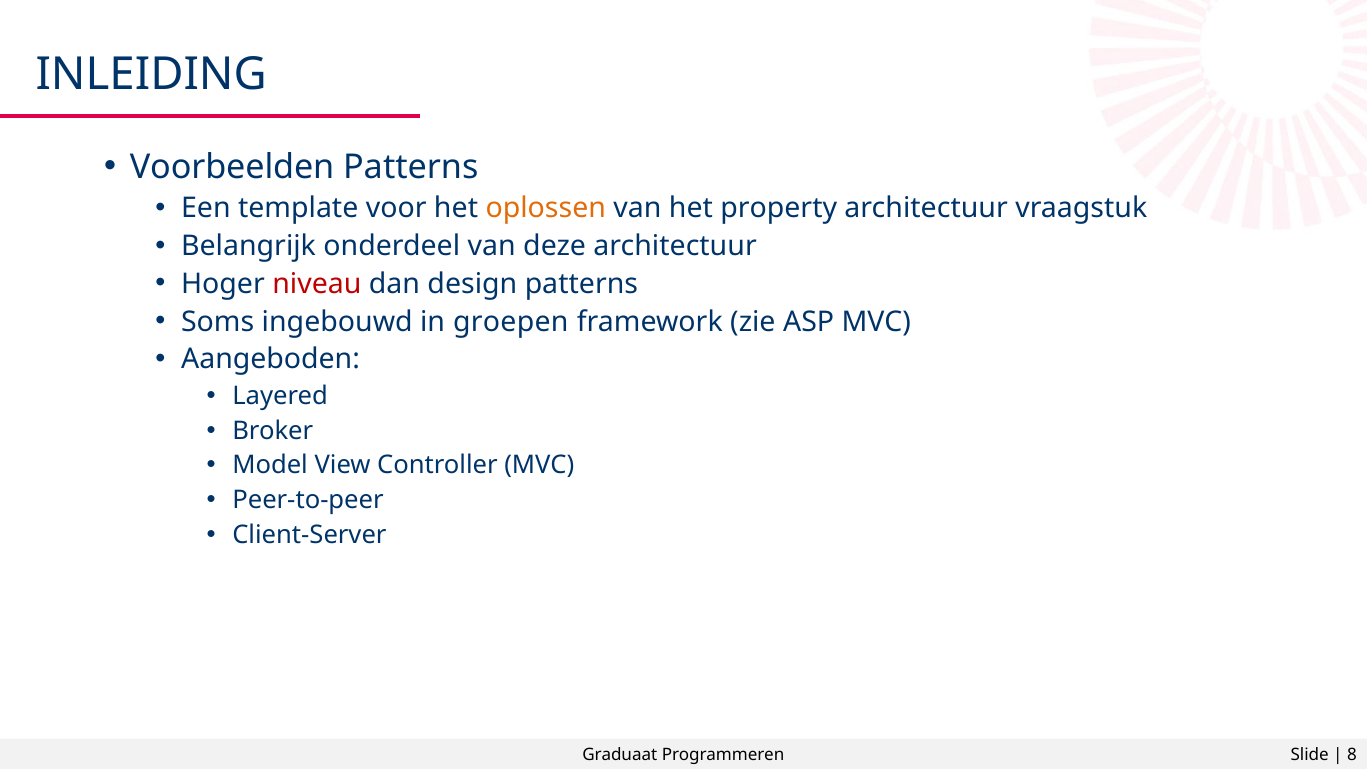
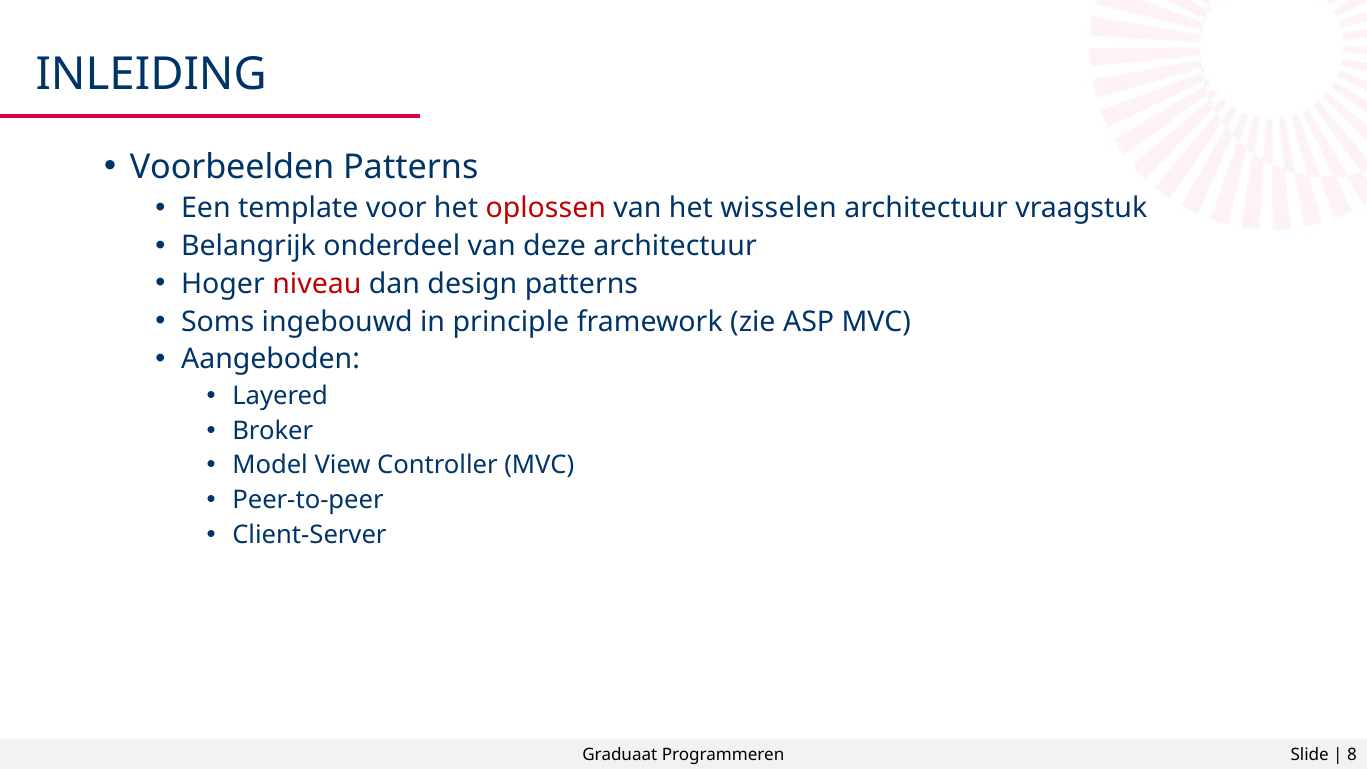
oplossen colour: orange -> red
property: property -> wisselen
groepen: groepen -> principle
